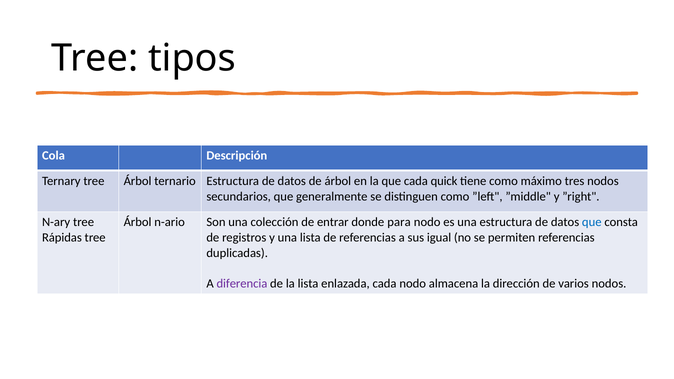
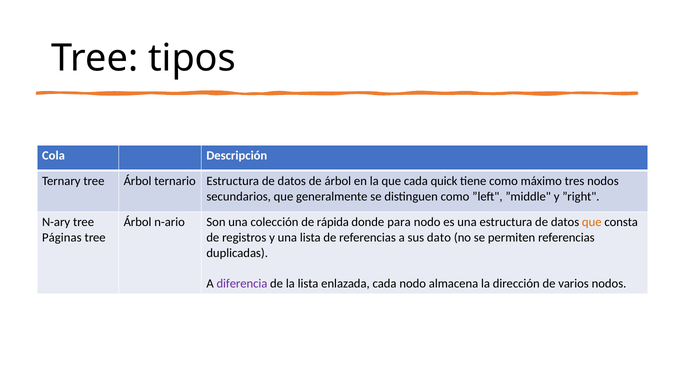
entrar: entrar -> rápida
que at (592, 222) colour: blue -> orange
Rápidas: Rápidas -> Páginas
igual: igual -> dato
